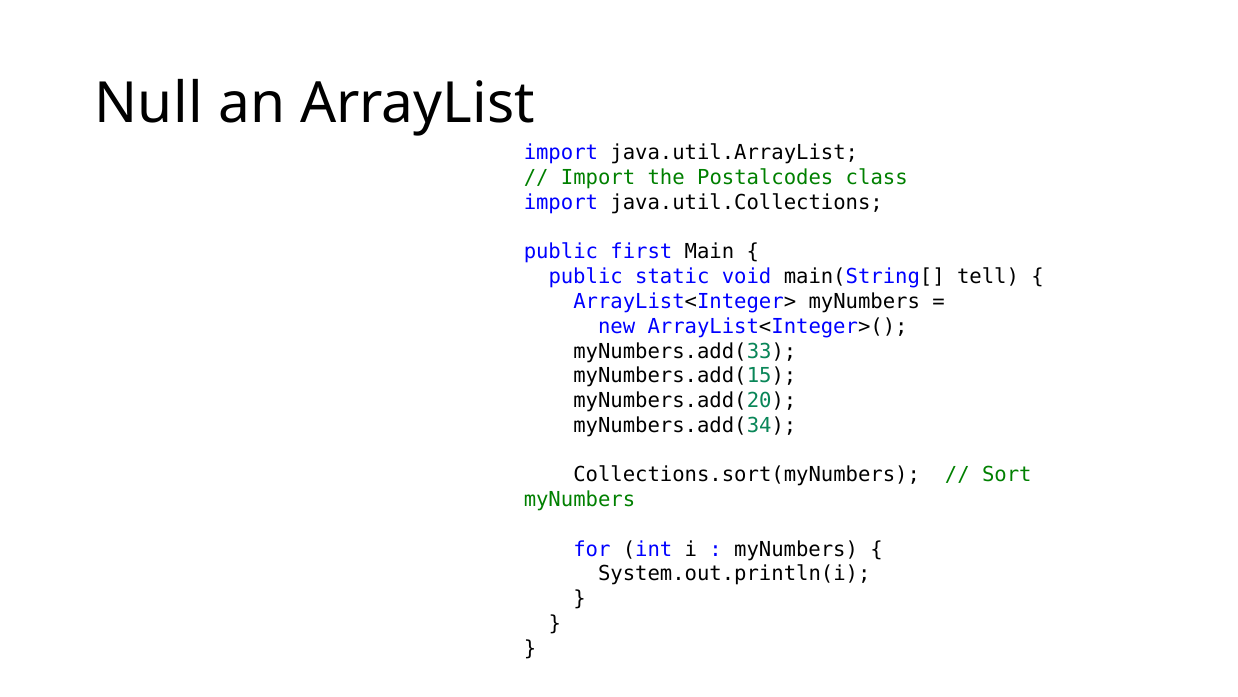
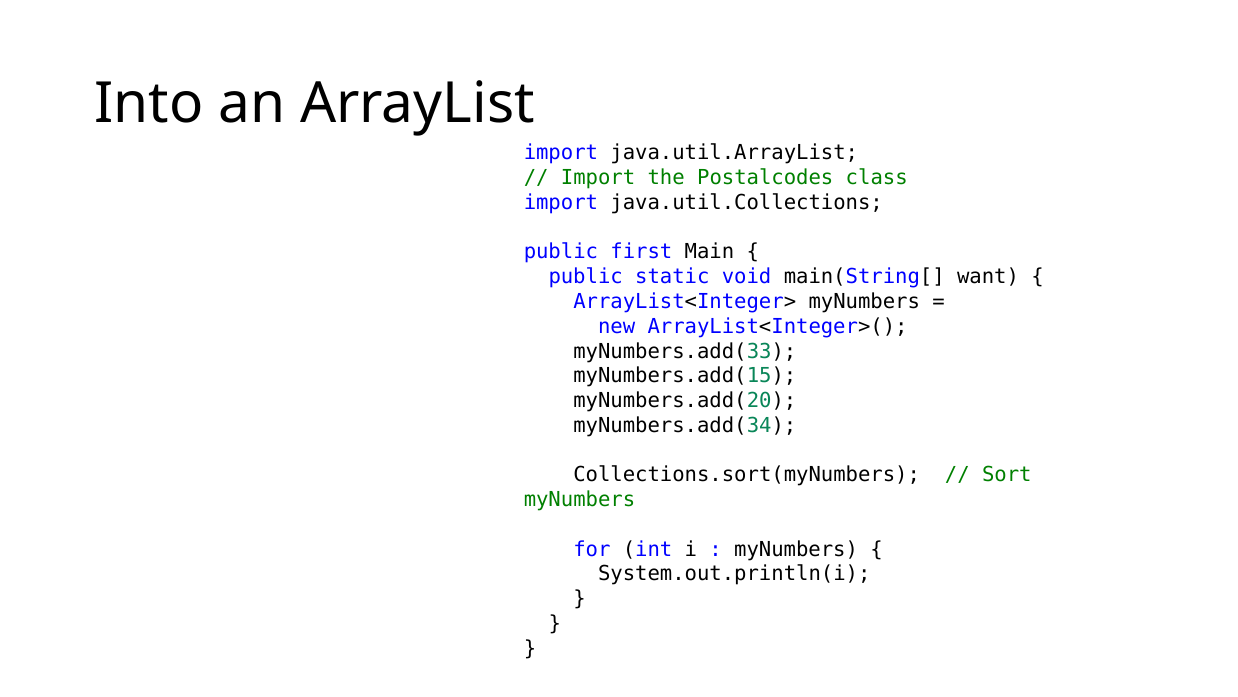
Null: Null -> Into
tell: tell -> want
